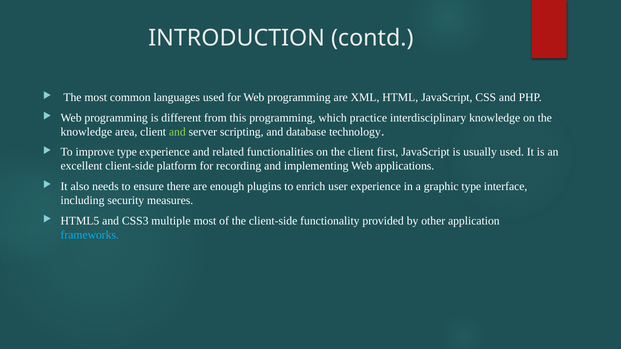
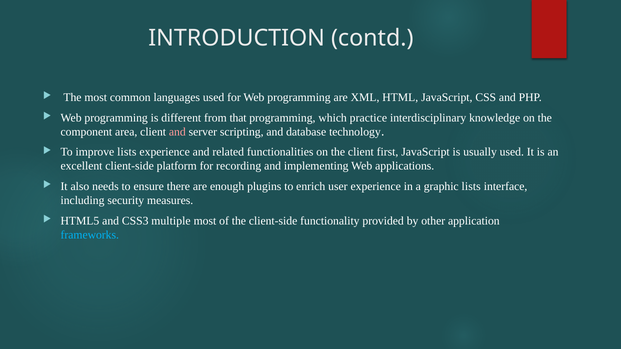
this: this -> that
knowledge at (86, 132): knowledge -> component
and at (177, 132) colour: light green -> pink
improve type: type -> lists
graphic type: type -> lists
